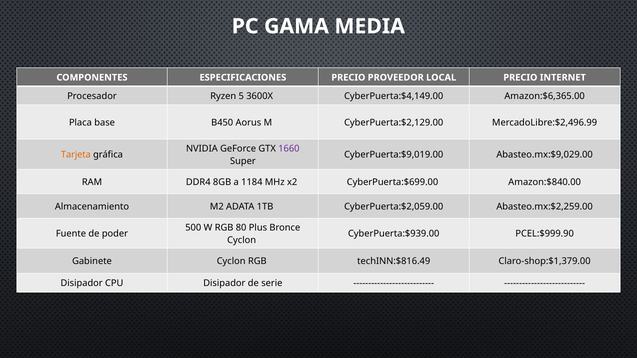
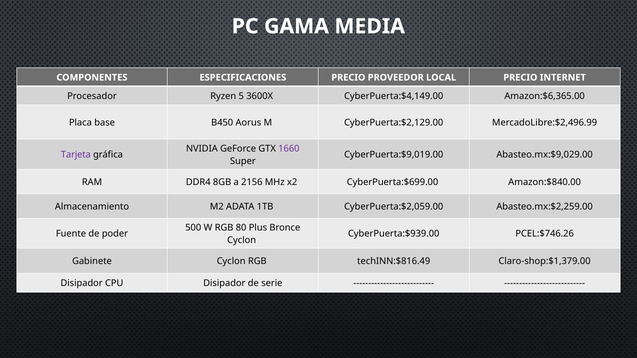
Tarjeta colour: orange -> purple
1184: 1184 -> 2156
PCEL:$999.90: PCEL:$999.90 -> PCEL:$746.26
